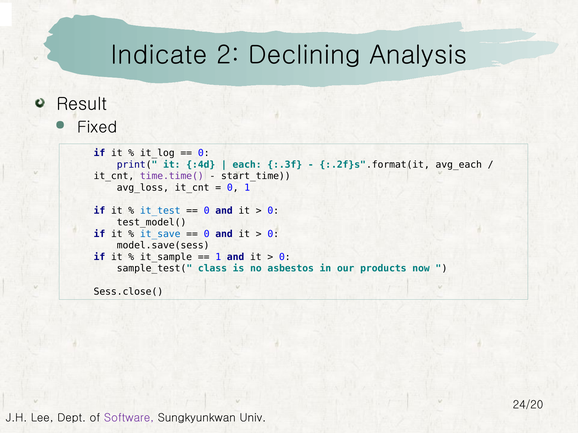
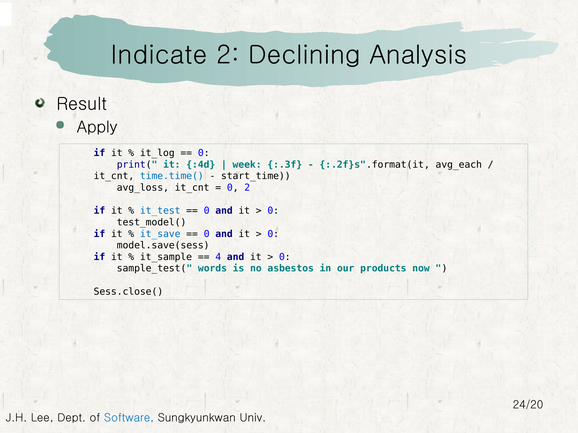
Fixed: Fixed -> Apply
each: each -> week
time.time( colour: purple -> blue
0 1: 1 -> 2
1 at (218, 257): 1 -> 4
class: class -> words
Software colour: purple -> blue
